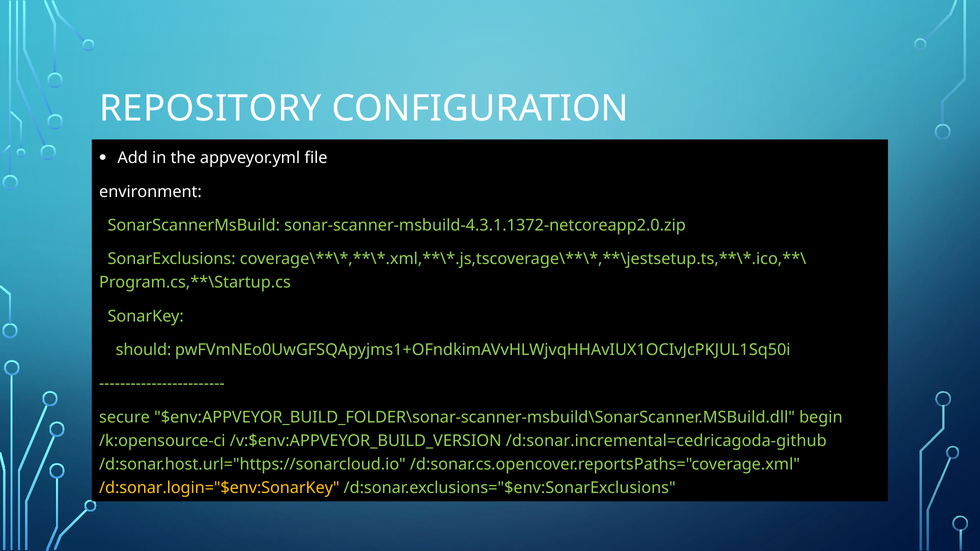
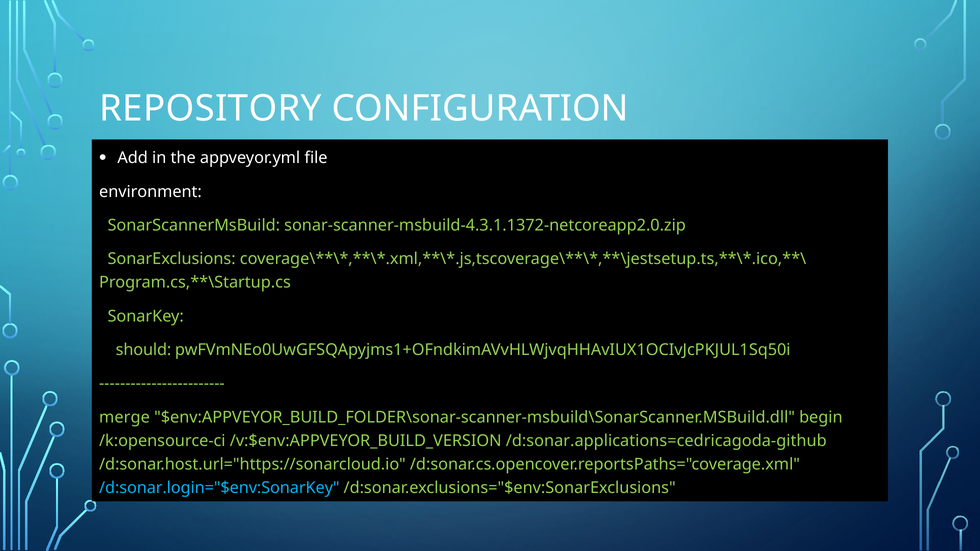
secure: secure -> merge
/d:sonar.incremental=cedricagoda-github: /d:sonar.incremental=cedricagoda-github -> /d:sonar.applications=cedricagoda-github
/d:sonar.login="$env:SonarKey colour: yellow -> light blue
